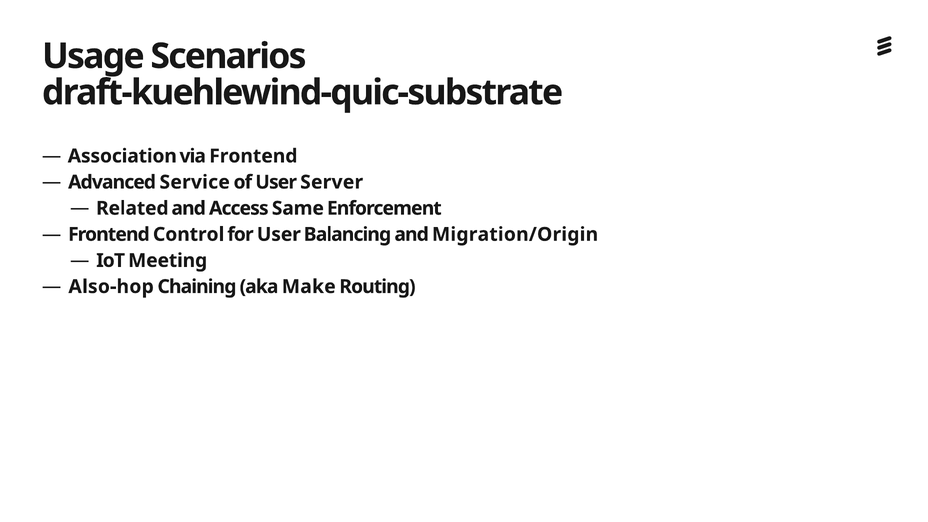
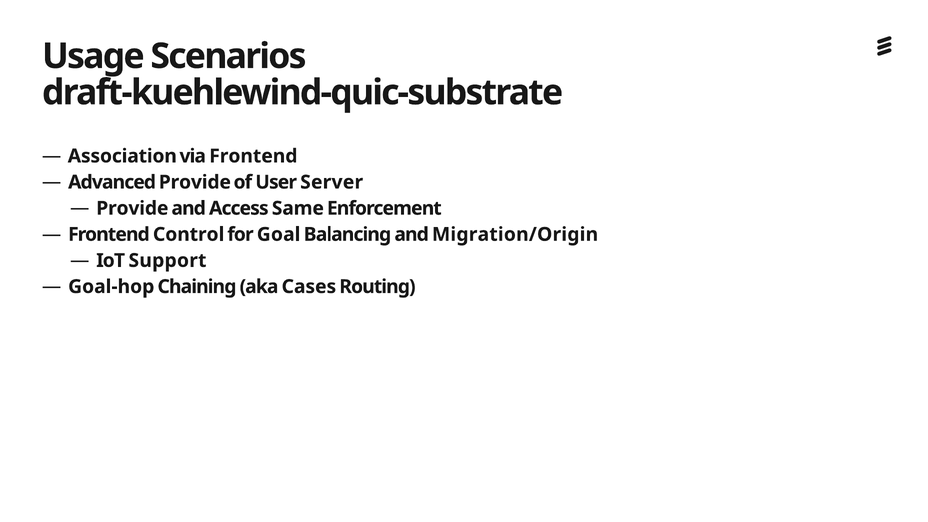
Advanced Service: Service -> Provide
Related at (132, 208): Related -> Provide
for User: User -> Goal
Meeting: Meeting -> Support
Also-hop: Also-hop -> Goal-hop
Make: Make -> Cases
